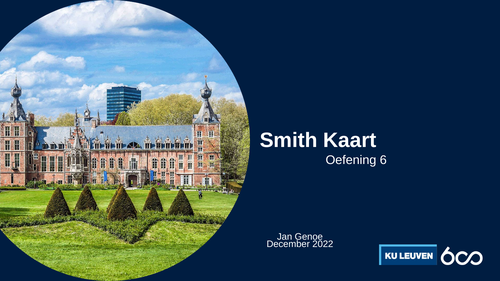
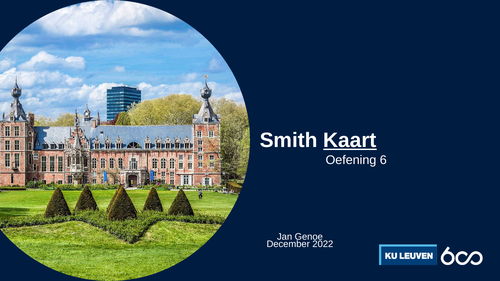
Kaart underline: none -> present
